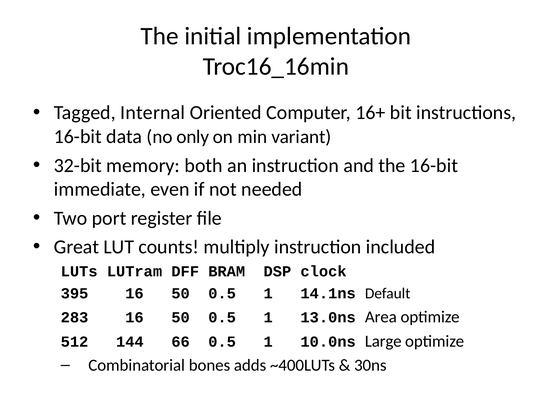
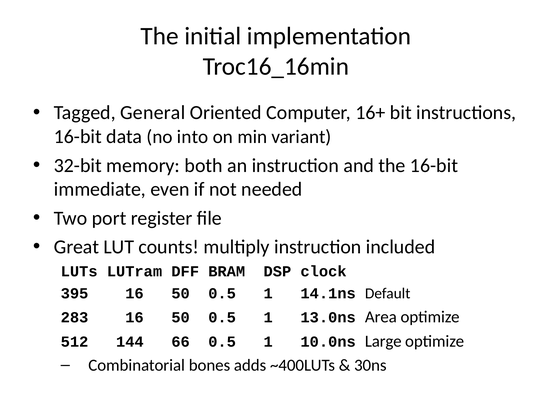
Internal: Internal -> General
only: only -> into
